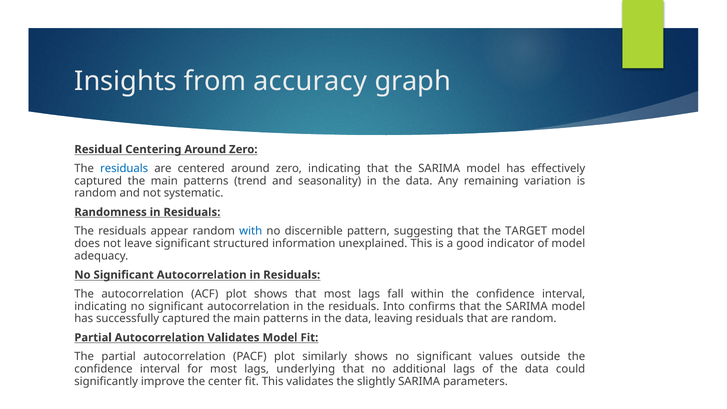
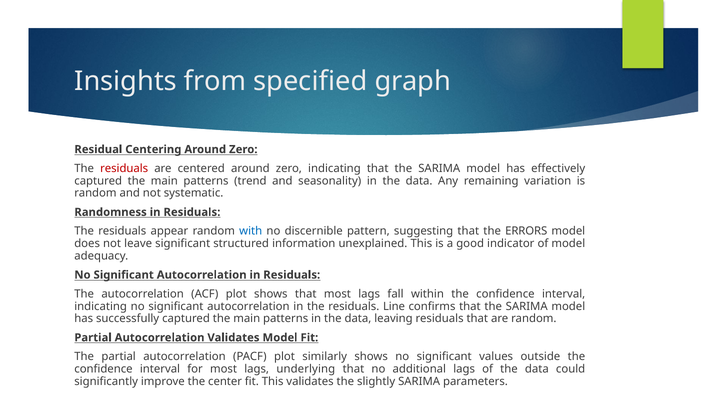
accuracy: accuracy -> specified
residuals at (124, 168) colour: blue -> red
TARGET: TARGET -> ERRORS
Into: Into -> Line
